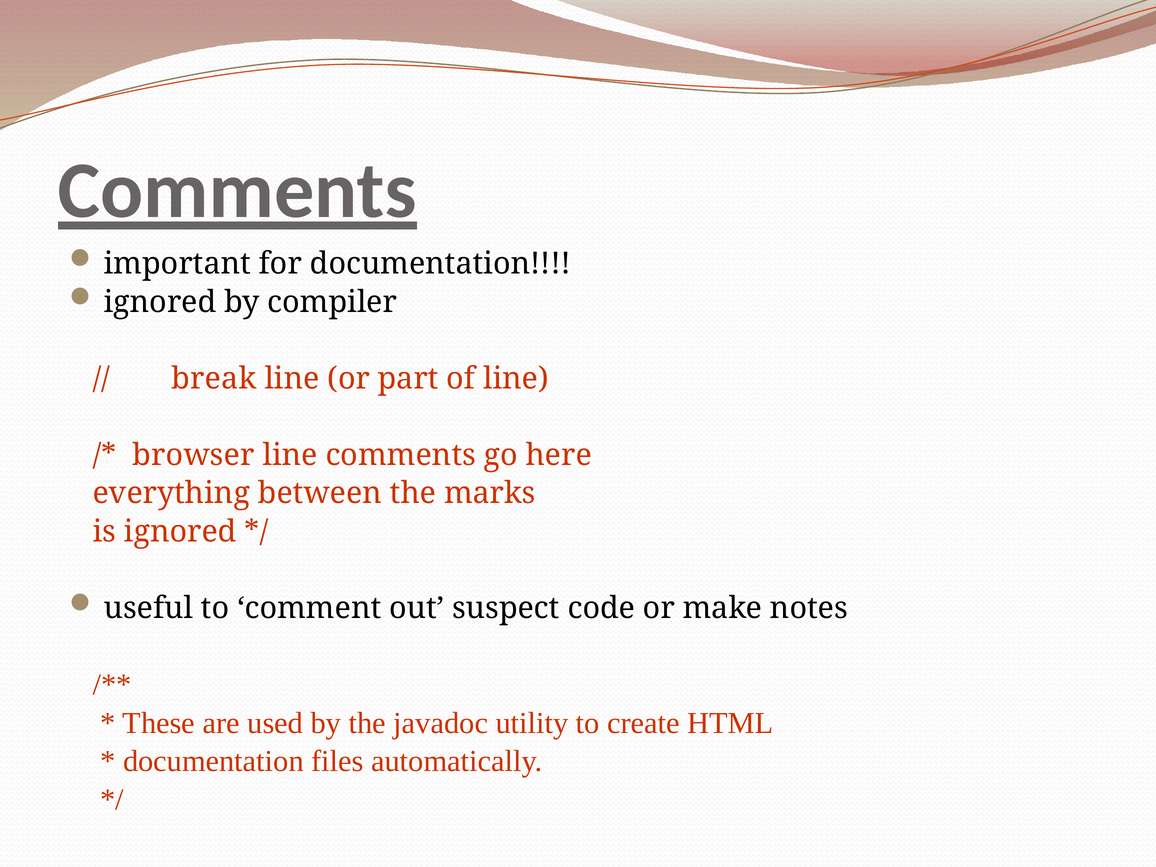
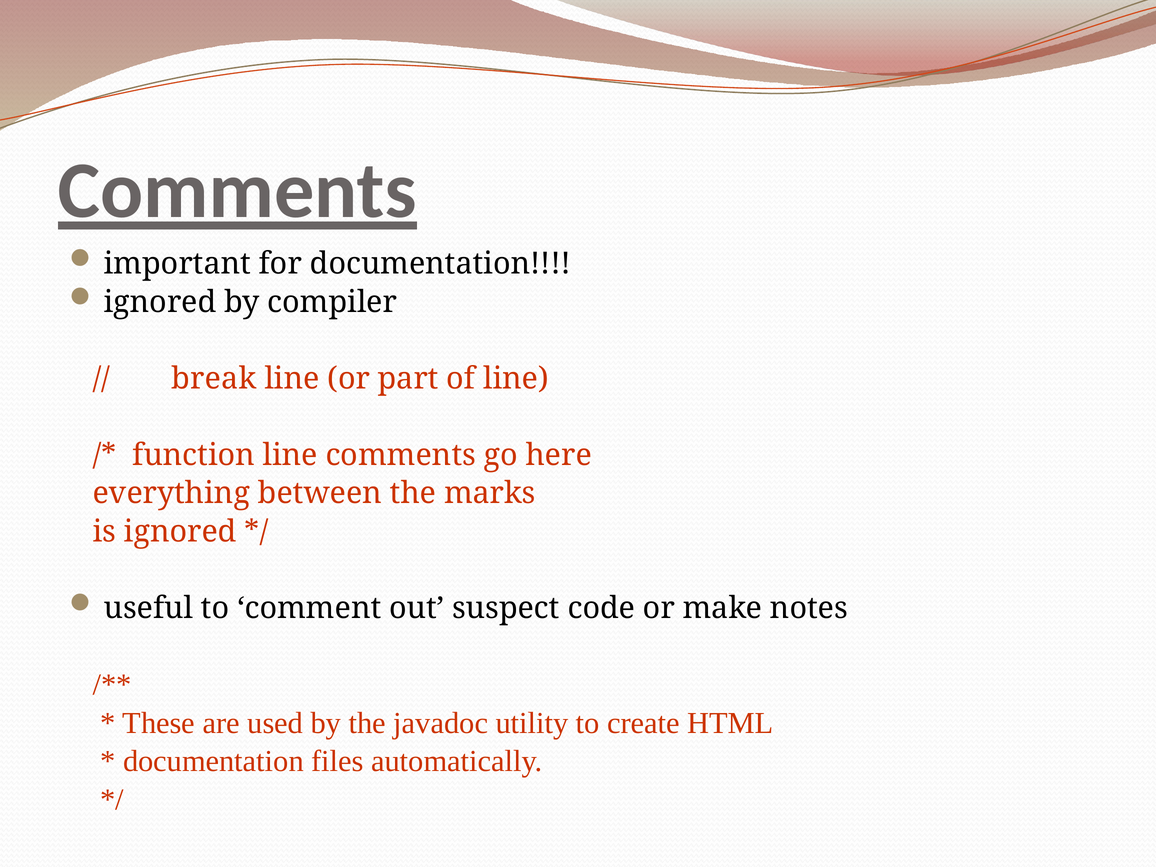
browser: browser -> function
